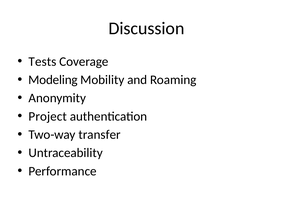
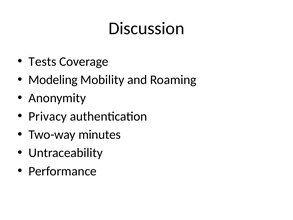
Project: Project -> Privacy
transfer: transfer -> minutes
